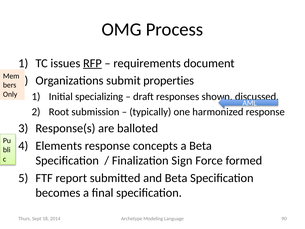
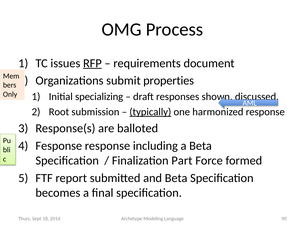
typically underline: none -> present
Elements: Elements -> Fesponse
concepts: concepts -> including
Sign: Sign -> Part
